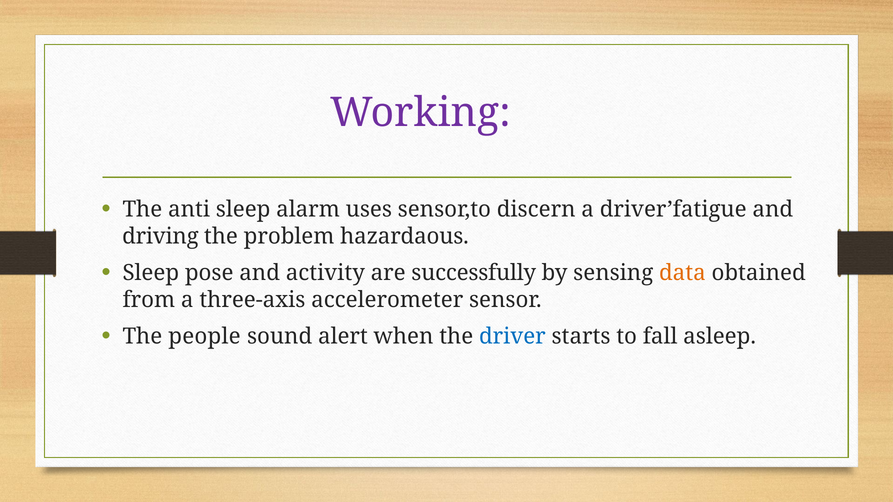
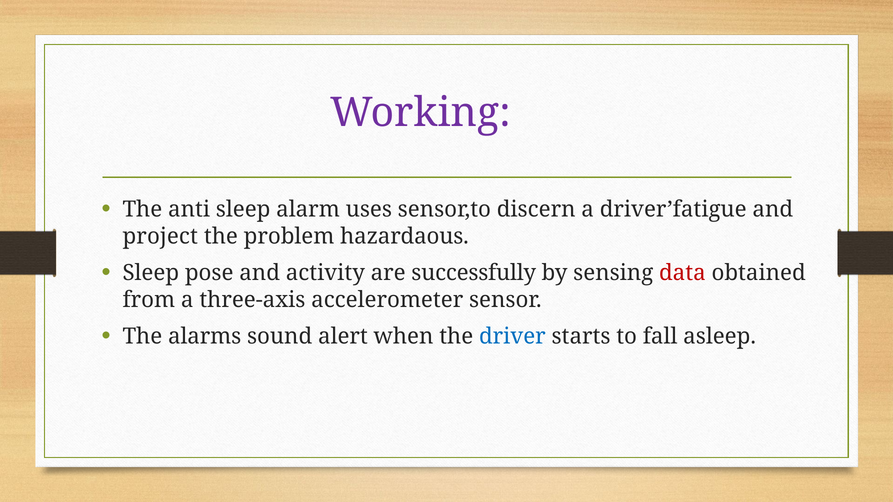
driving: driving -> project
data colour: orange -> red
people: people -> alarms
